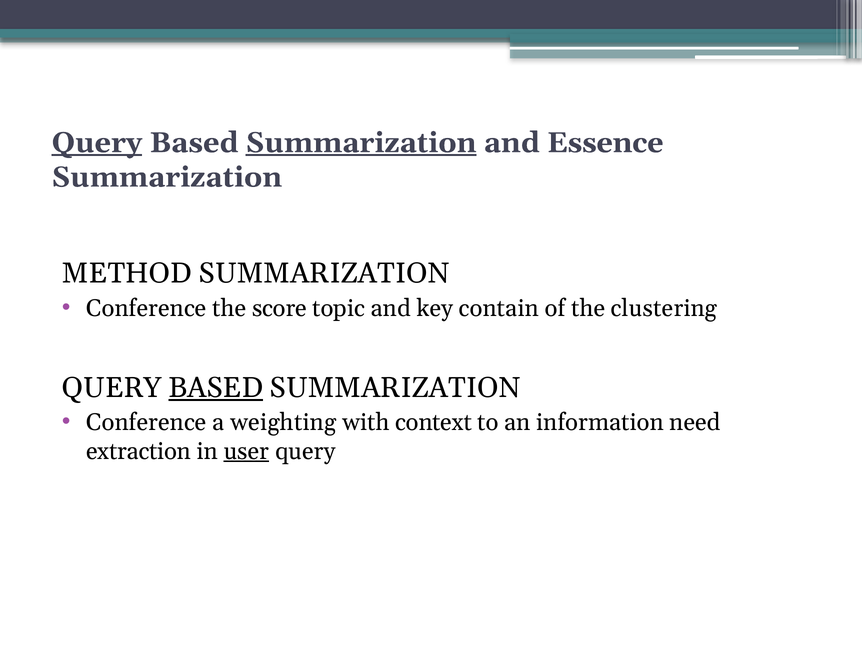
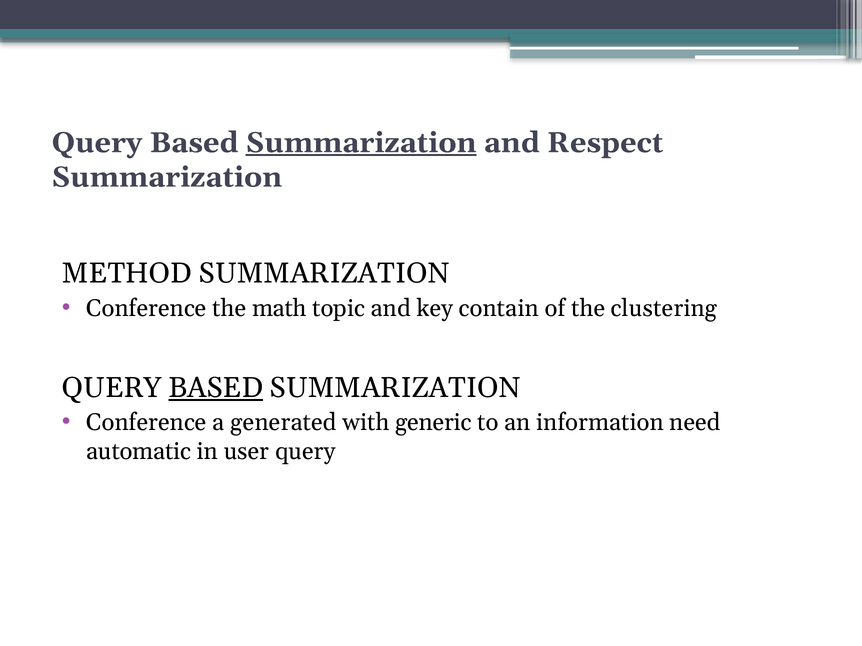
Query at (97, 143) underline: present -> none
Essence: Essence -> Respect
score: score -> math
weighting: weighting -> generated
context: context -> generic
extraction: extraction -> automatic
user underline: present -> none
